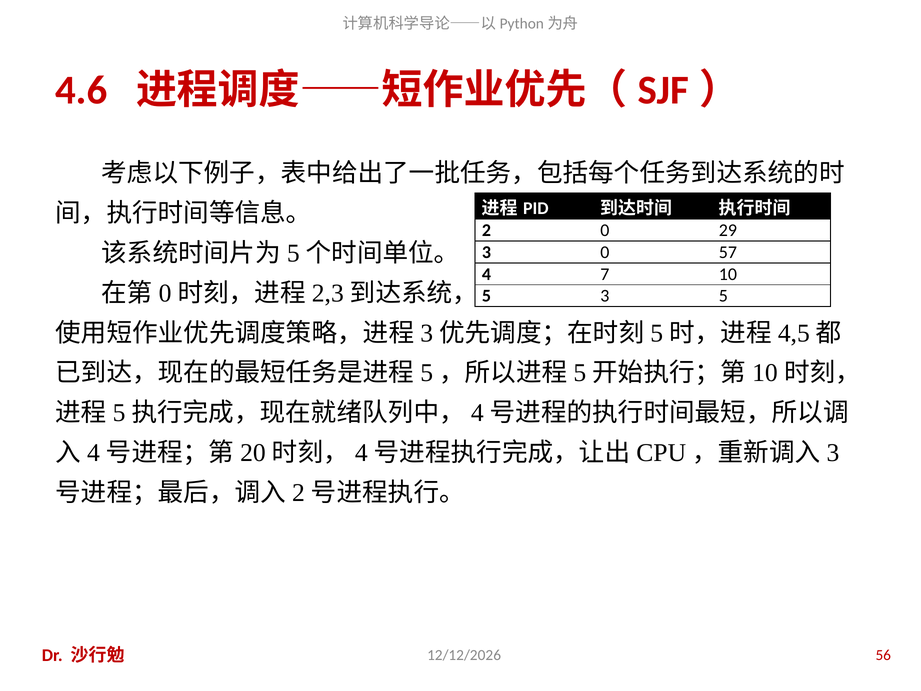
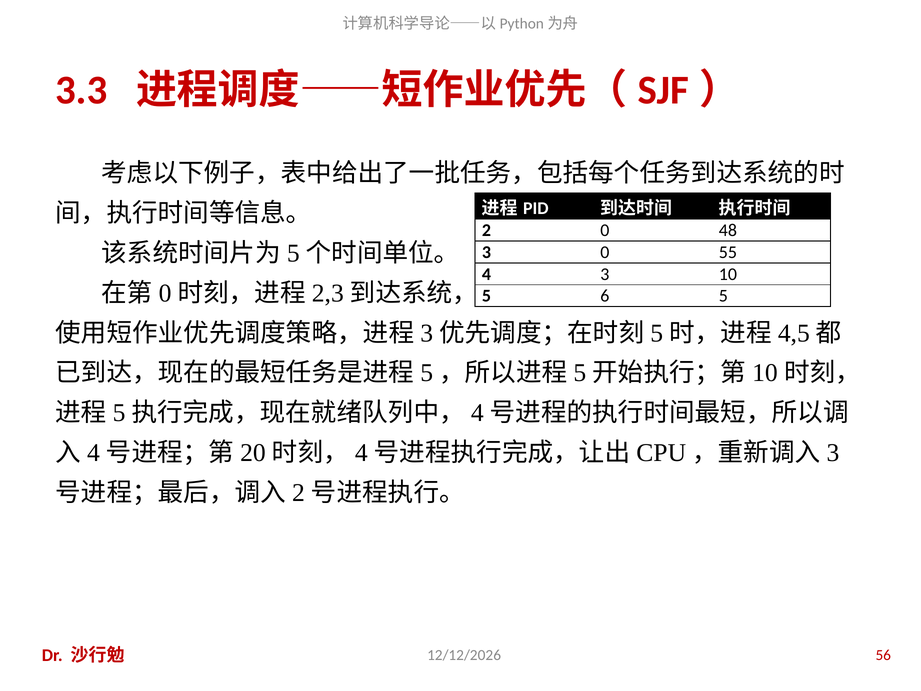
4.6: 4.6 -> 3.3
29: 29 -> 48
57: 57 -> 55
4 7: 7 -> 3
5 3: 3 -> 6
